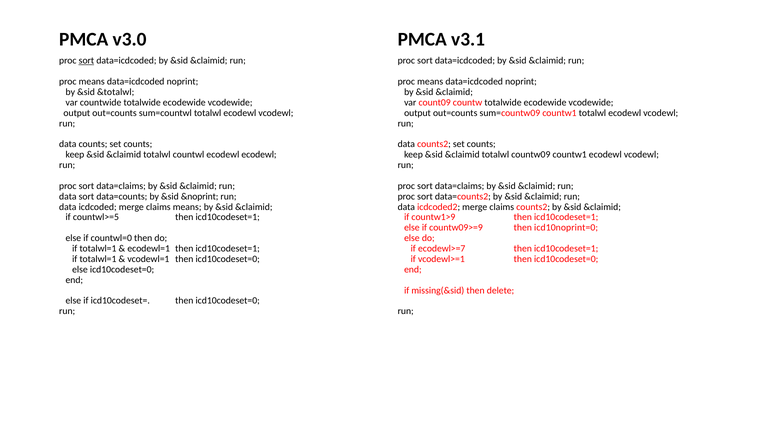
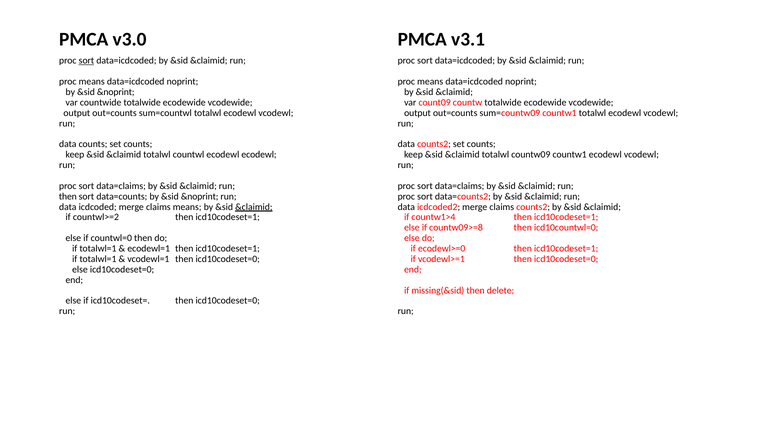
&totalwl at (116, 92): &totalwl -> &noprint
data at (68, 197): data -> then
&claimid at (254, 207) underline: none -> present
countwl>=5: countwl>=5 -> countwl>=2
countw1>9: countw1>9 -> countw1>4
countw09>=9: countw09>=9 -> countw09>=8
icd10noprint=0: icd10noprint=0 -> icd10countwl=0
ecodewl>=7: ecodewl>=7 -> ecodewl>=0
